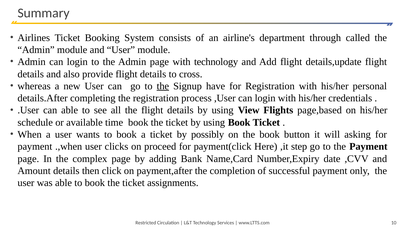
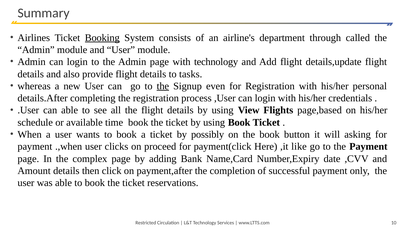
Booking underline: none -> present
cross: cross -> tasks
have: have -> even
step: step -> like
assignments: assignments -> reservations
